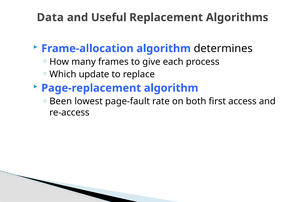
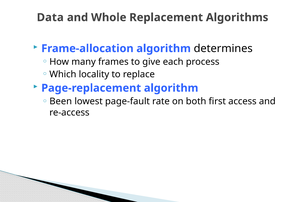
Useful: Useful -> Whole
update: update -> locality
